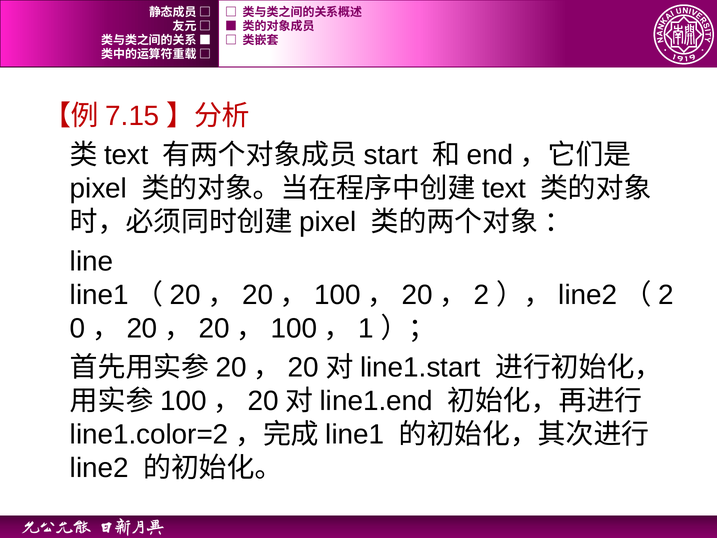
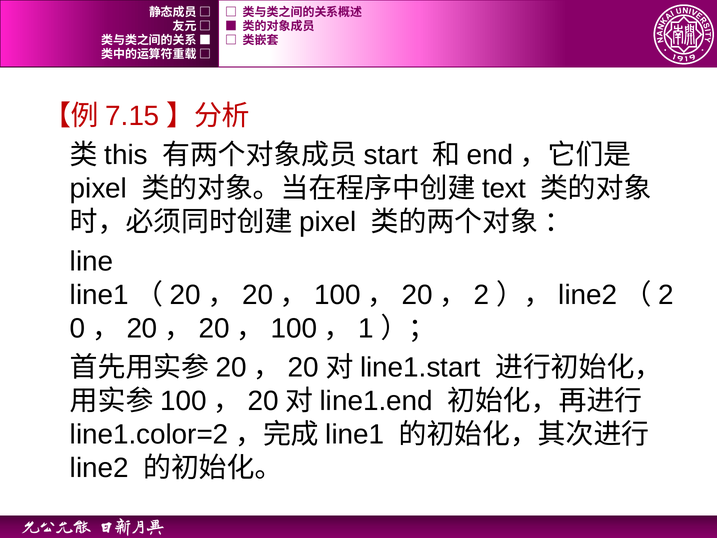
text at (126, 155): text -> this
